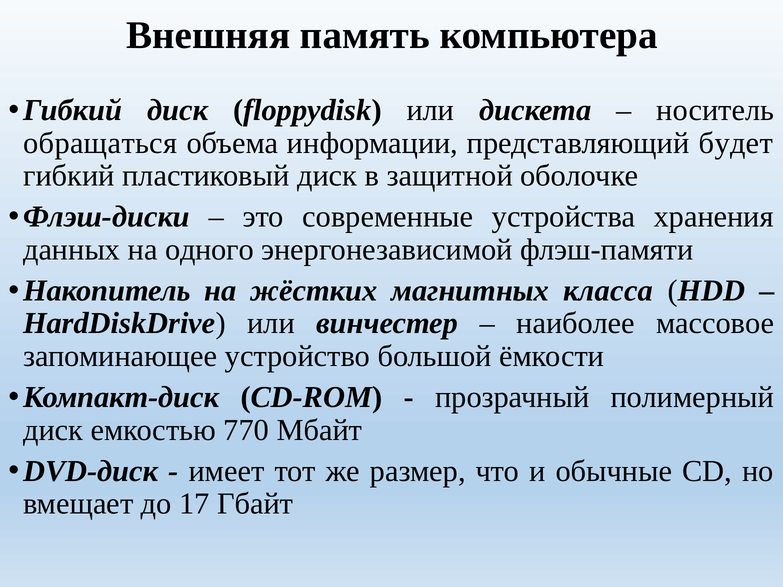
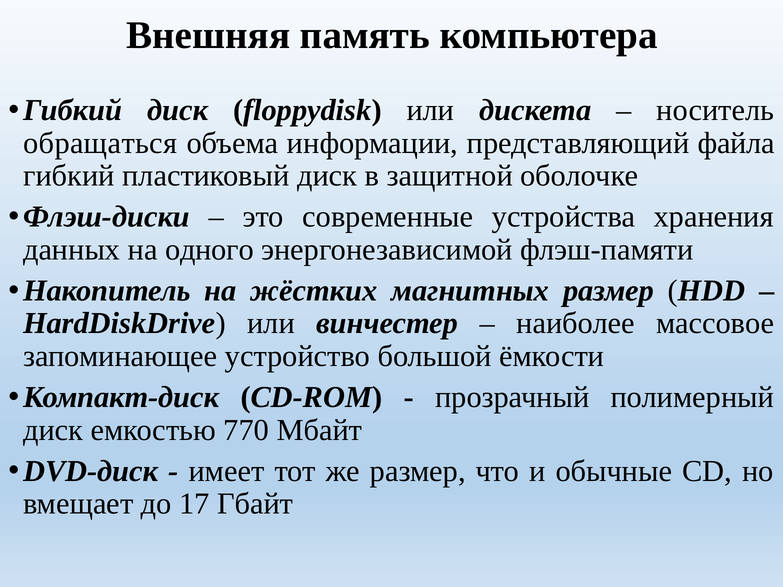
будет: будет -> файла
магнитных класса: класса -> размер
